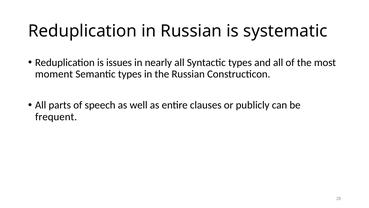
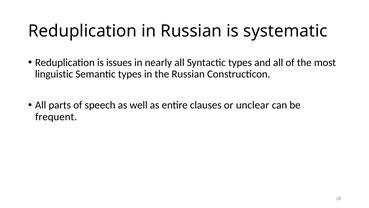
moment: moment -> linguistic
publicly: publicly -> unclear
